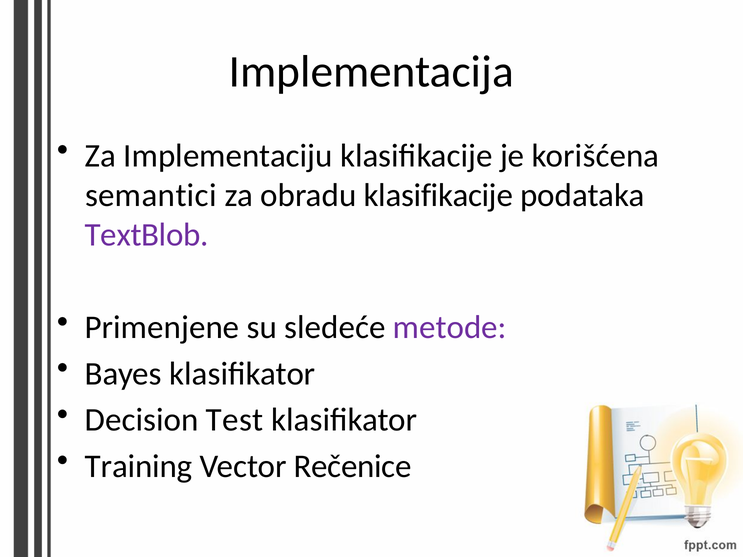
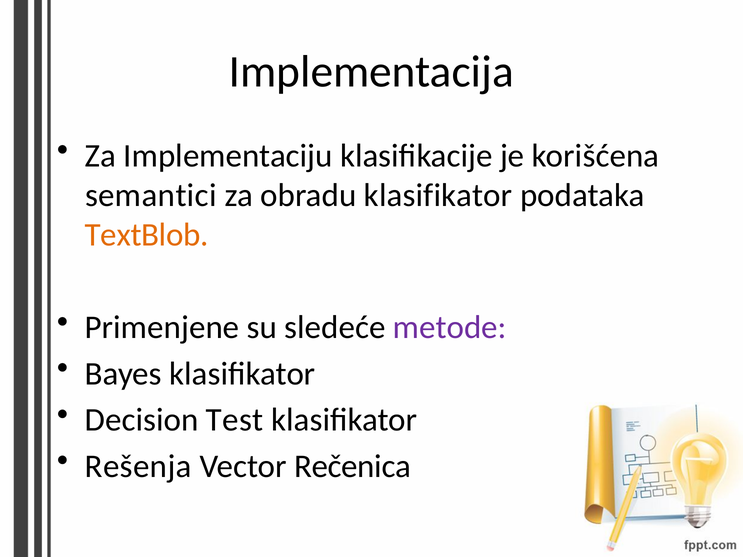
obradu klasifikacije: klasifikacije -> klasifikator
TextBlob colour: purple -> orange
Training: Training -> Rešenja
Rečenice: Rečenice -> Rečenica
